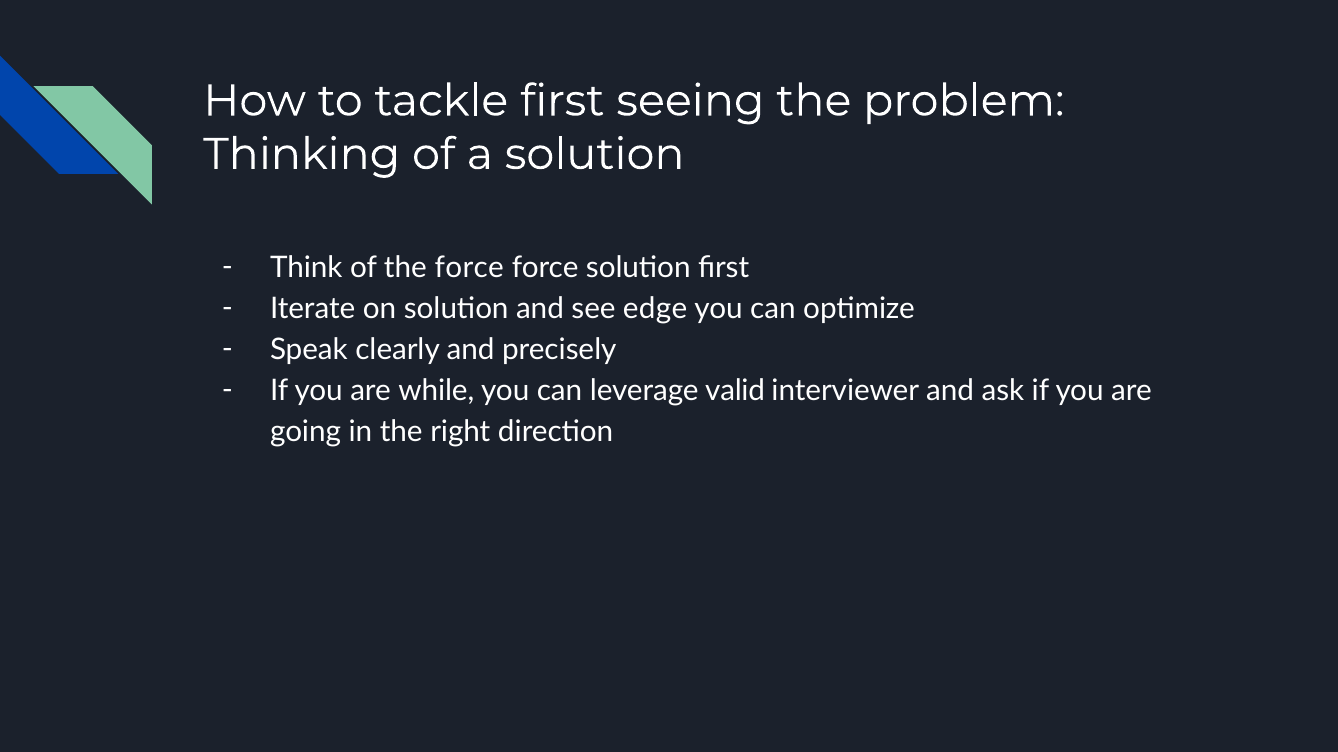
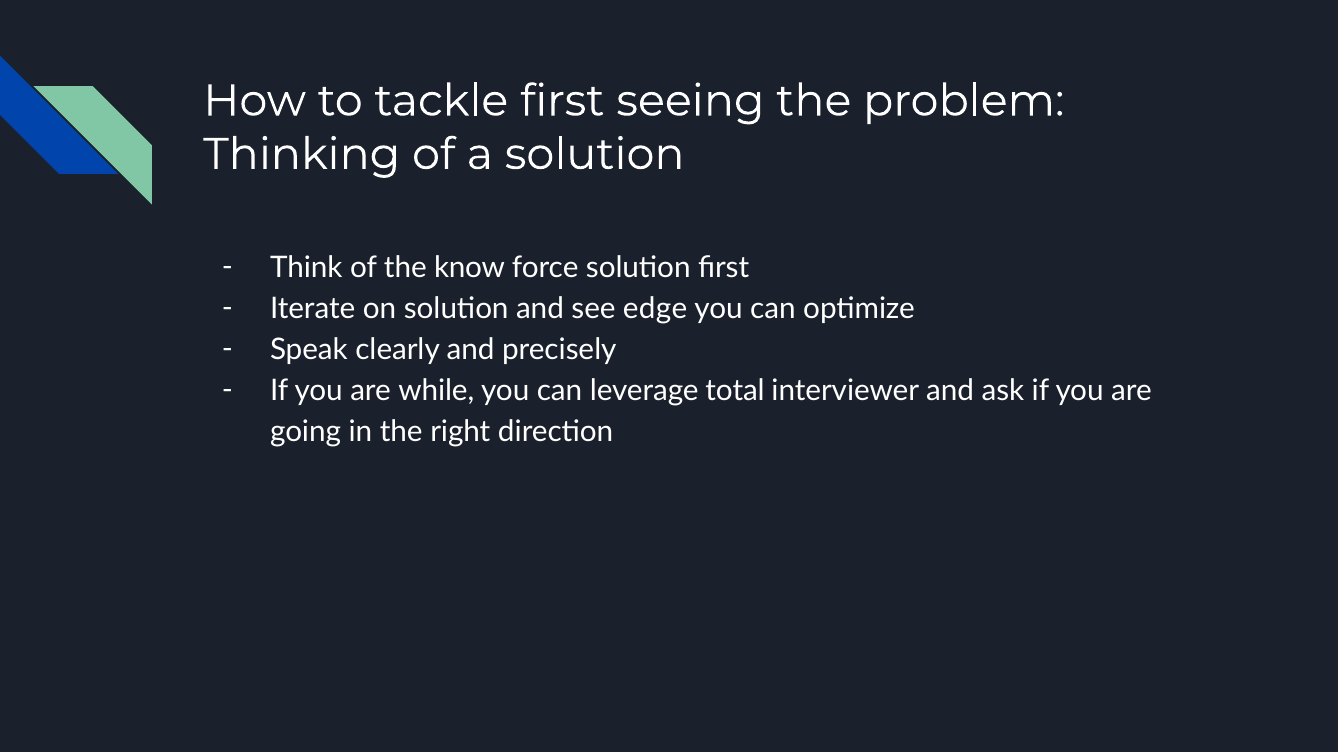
the force: force -> know
valid: valid -> total
